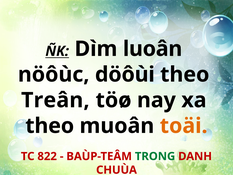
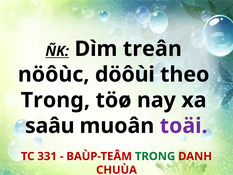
luoân: luoân -> treân
Treân at (55, 100): Treân -> Trong
theo at (50, 126): theo -> saâu
toäi colour: orange -> purple
822: 822 -> 331
